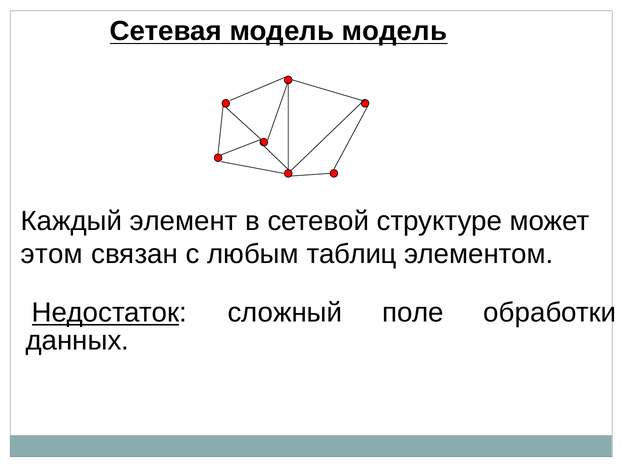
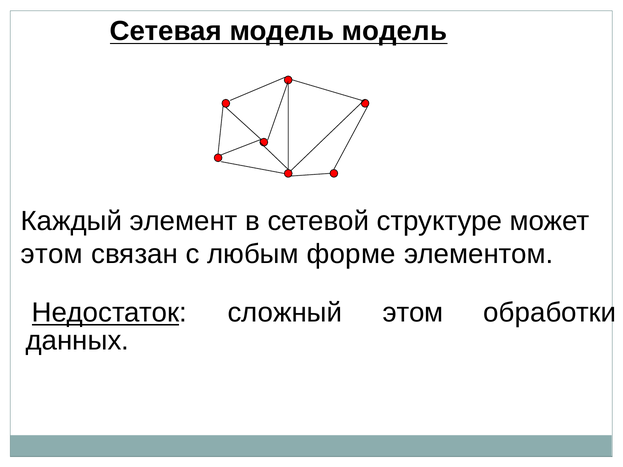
таблиц: таблиц -> форме
сложный поле: поле -> этом
